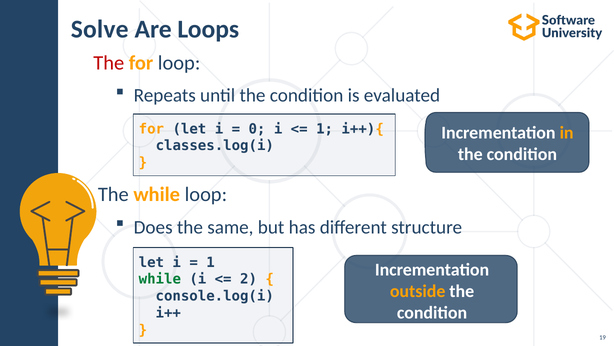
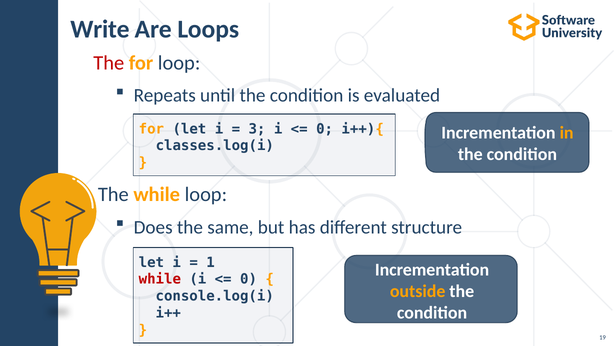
Solve: Solve -> Write
0: 0 -> 3
1 at (325, 129): 1 -> 0
while at (160, 279) colour: green -> red
2 at (249, 279): 2 -> 0
